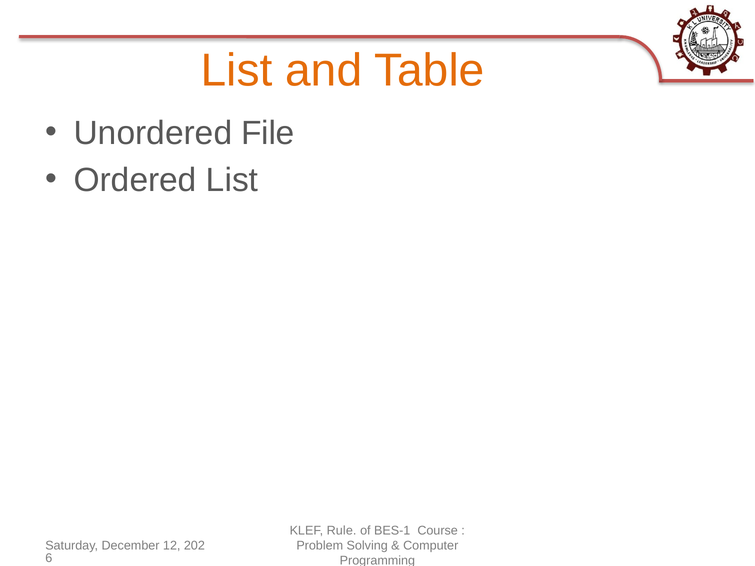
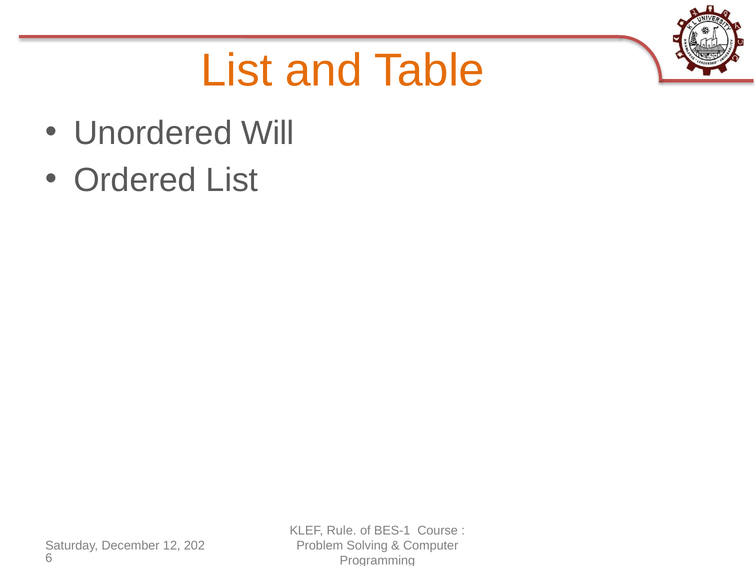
File: File -> Will
